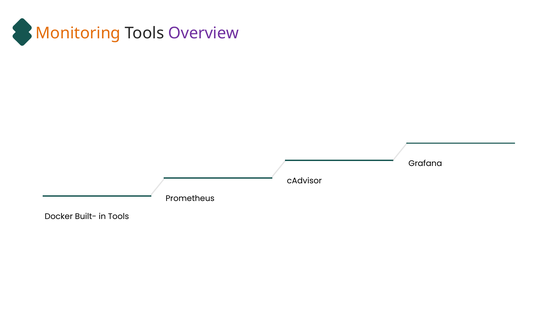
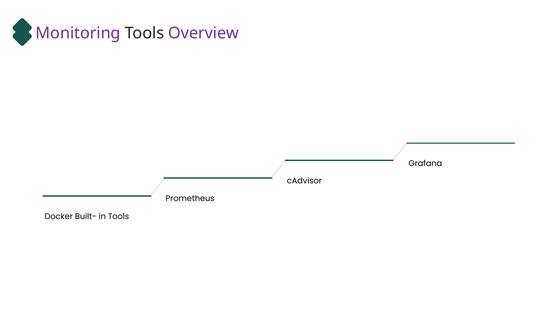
Monitoring colour: orange -> purple
